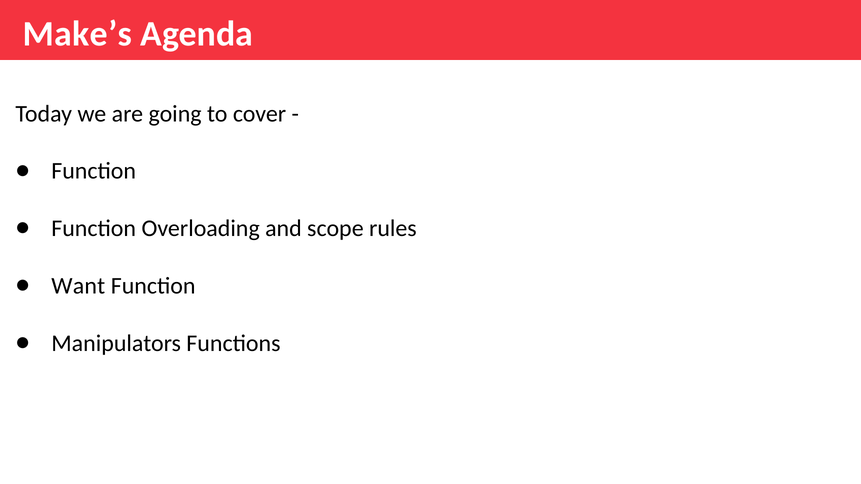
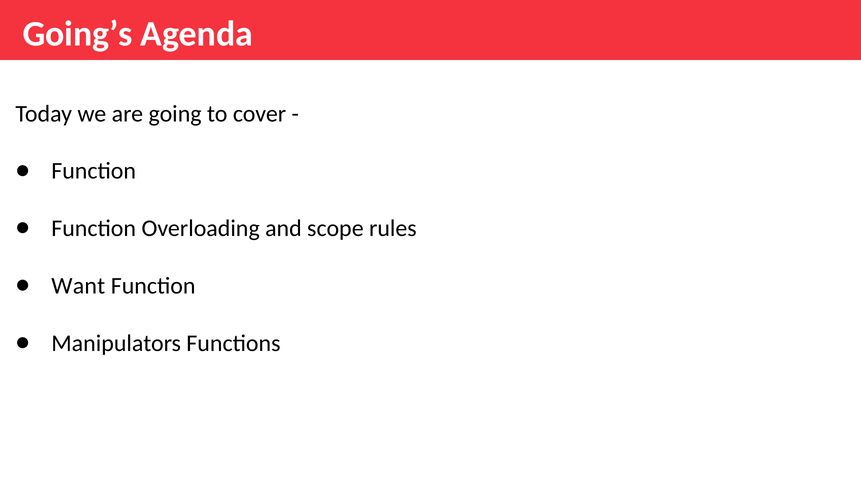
Make’s: Make’s -> Going’s
